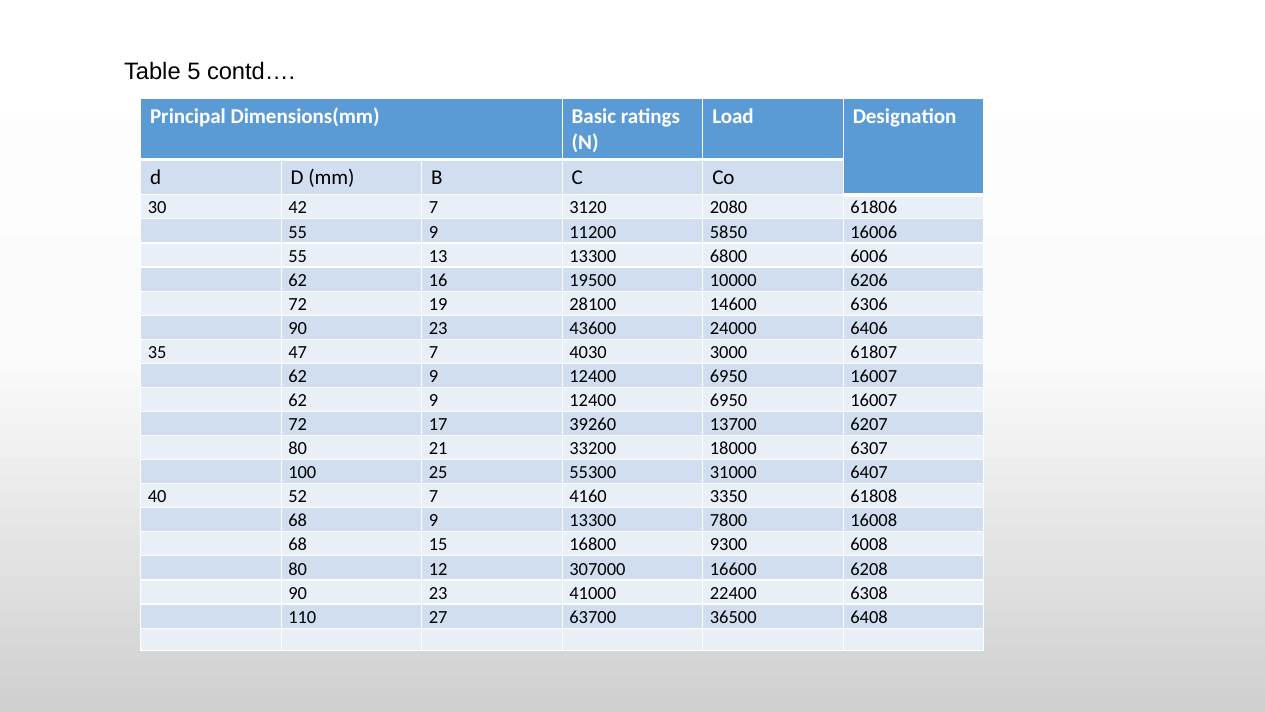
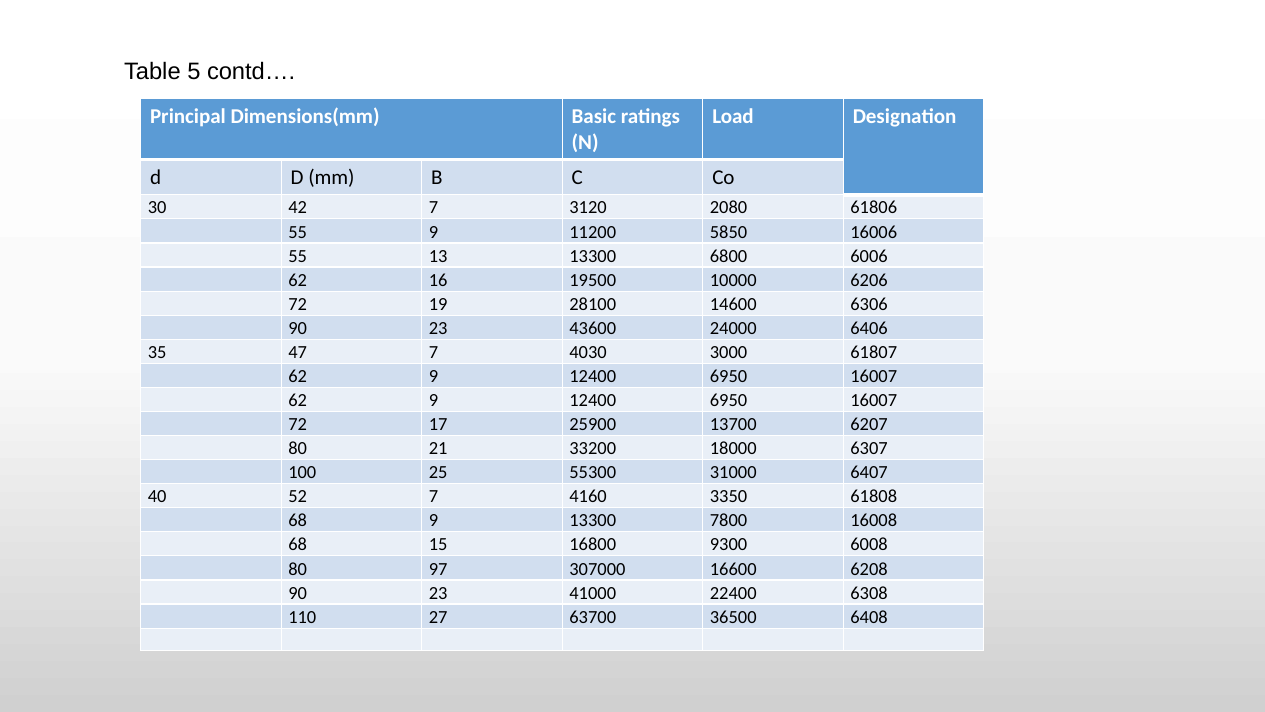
39260: 39260 -> 25900
12: 12 -> 97
